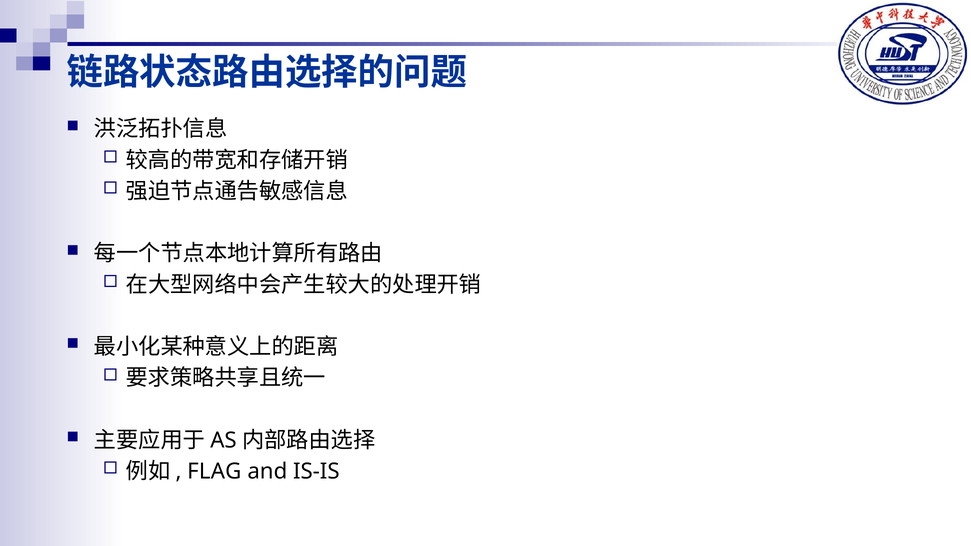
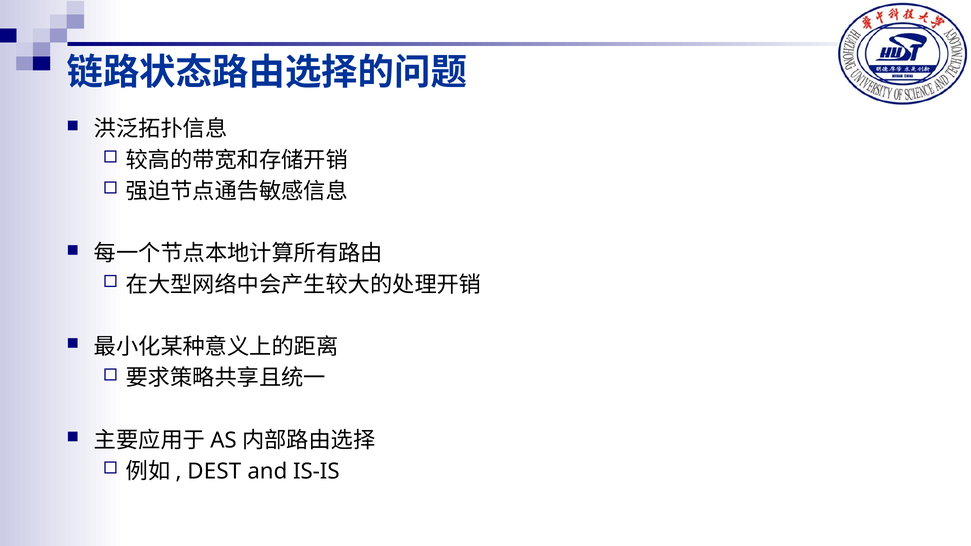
FLAG: FLAG -> DEST
